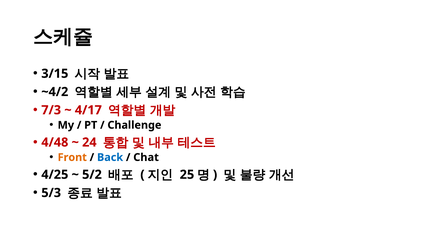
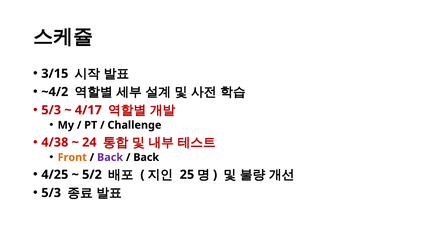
7/3 at (51, 110): 7/3 -> 5/3
4/48: 4/48 -> 4/38
Back at (110, 157) colour: blue -> purple
Chat at (146, 157): Chat -> Back
